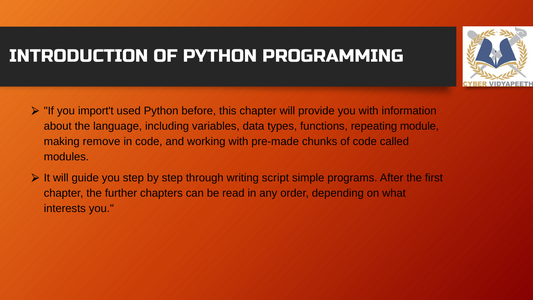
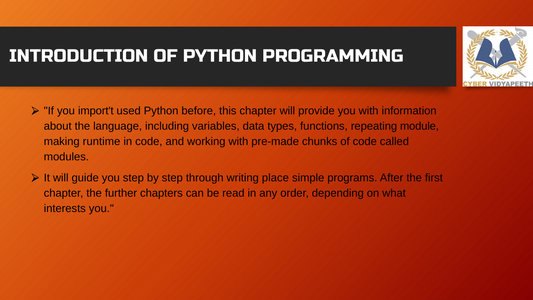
remove: remove -> runtime
script: script -> place
